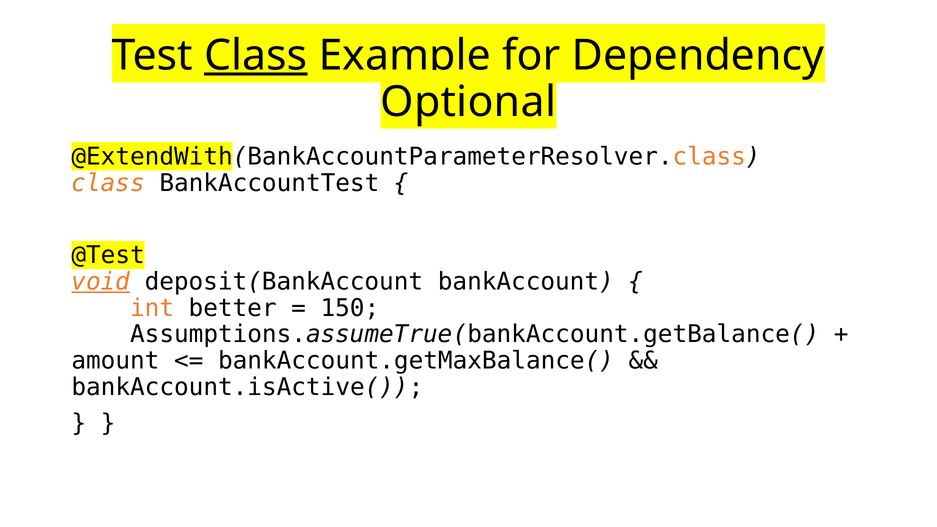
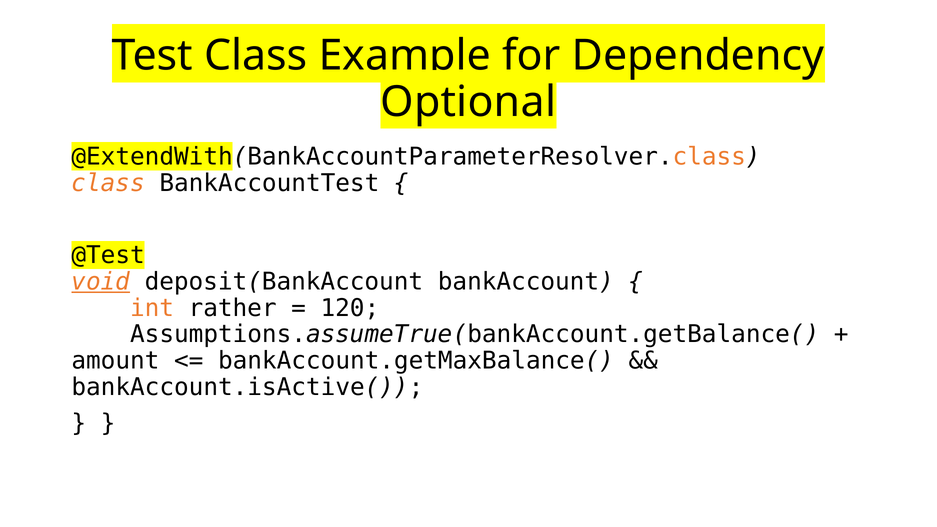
Class at (256, 56) underline: present -> none
better: better -> rather
150: 150 -> 120
